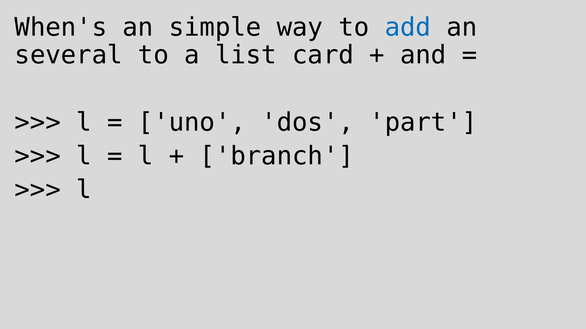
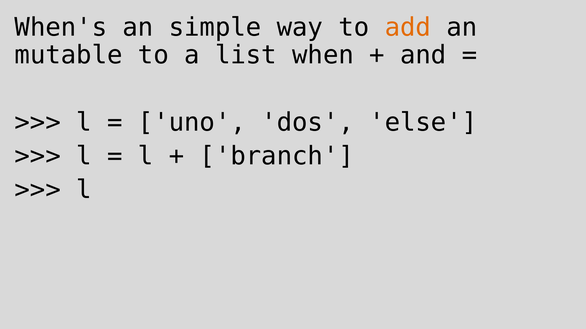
add colour: blue -> orange
several: several -> mutable
card: card -> when
part: part -> else
